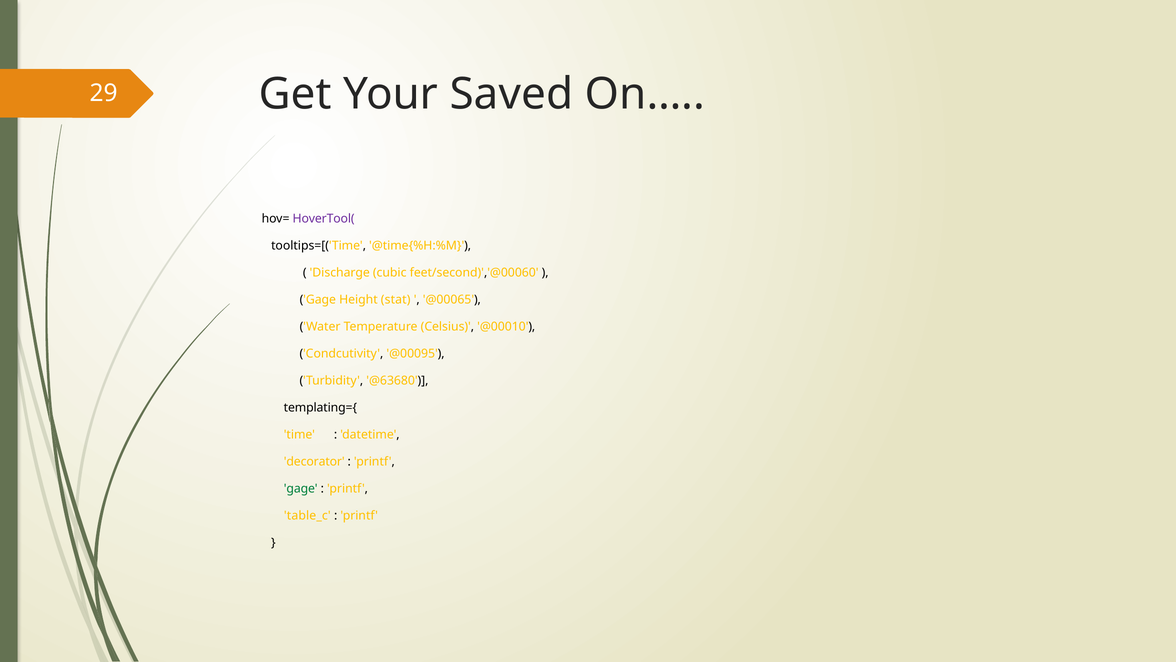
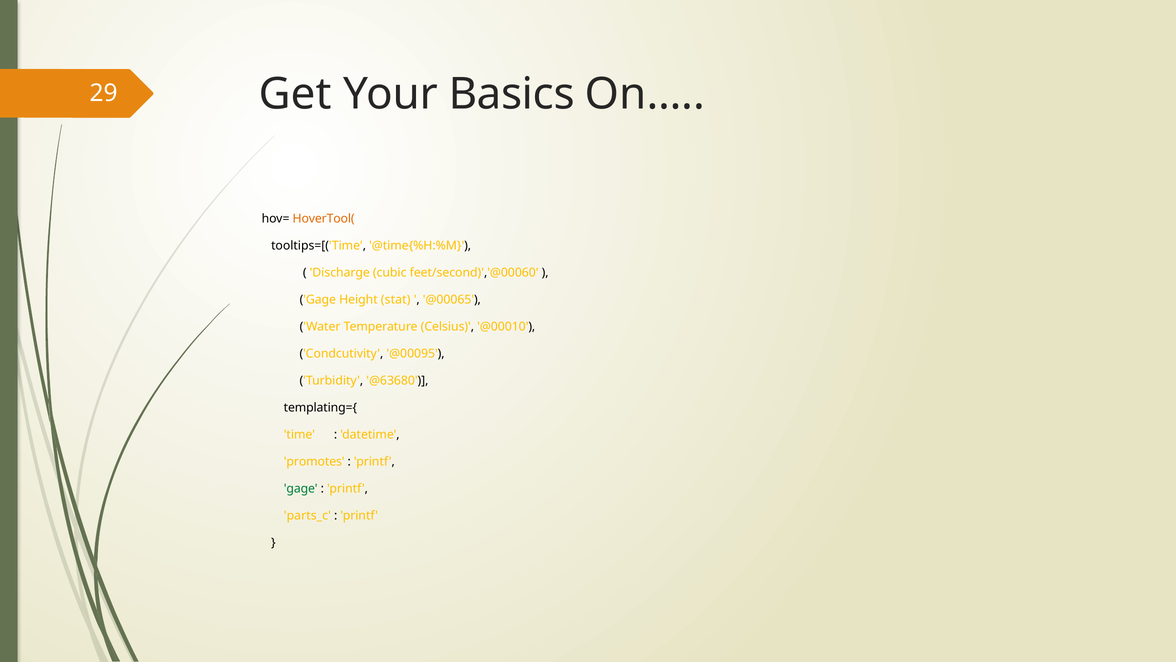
Saved: Saved -> Basics
HoverTool( colour: purple -> orange
decorator: decorator -> promotes
table_c: table_c -> parts_c
